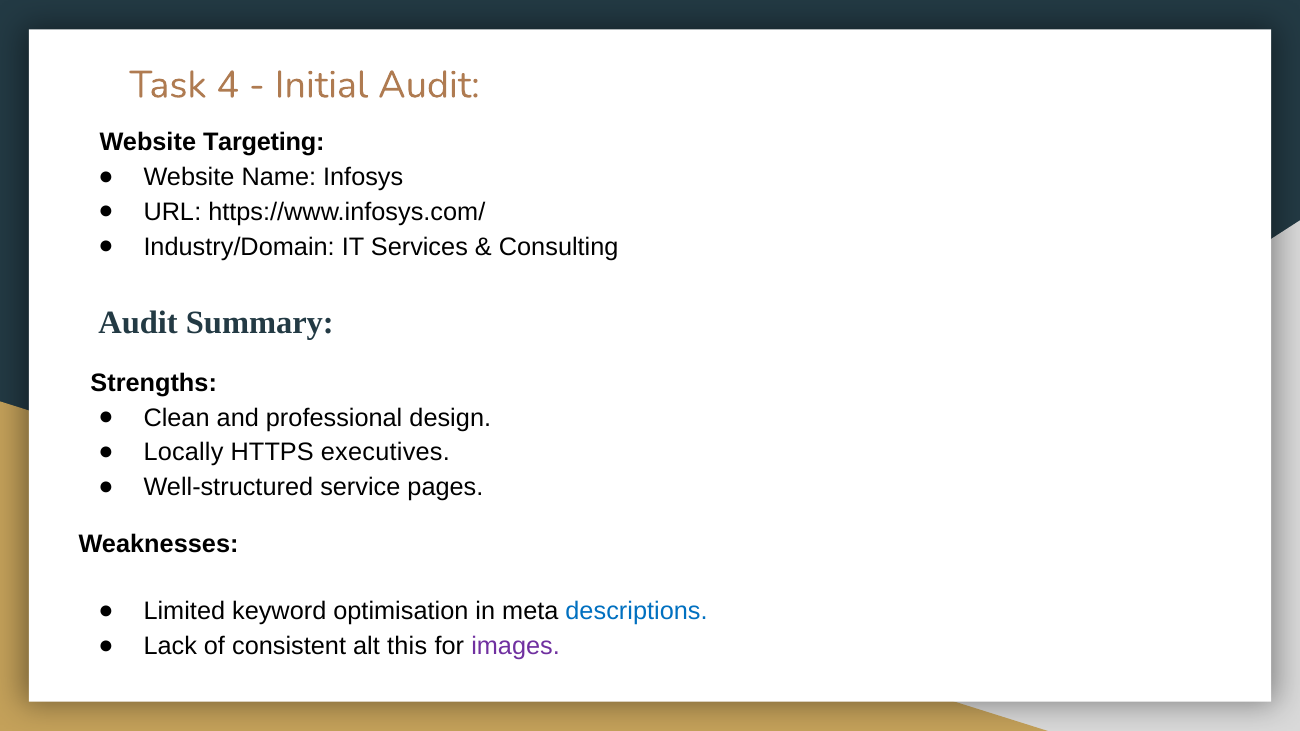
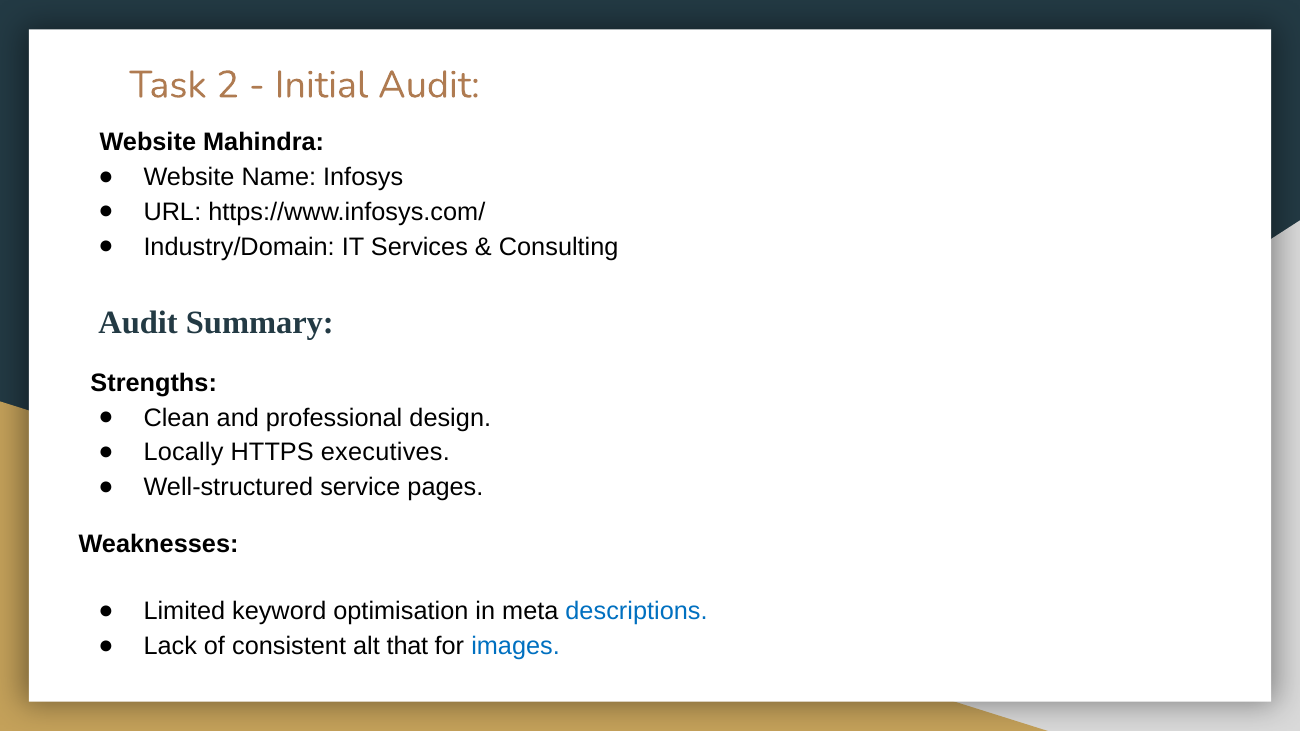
4: 4 -> 2
Targeting: Targeting -> Mahindra
this: this -> that
images colour: purple -> blue
